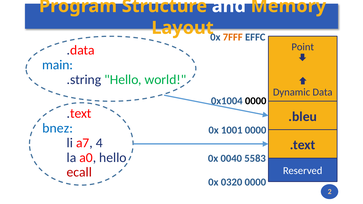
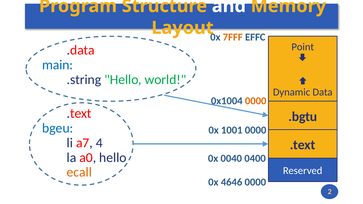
0000 at (256, 101) colour: black -> orange
.bleu: .bleu -> .bgtu
bnez: bnez -> bgeu
5583: 5583 -> 0400
ecall colour: red -> orange
0320: 0320 -> 4646
